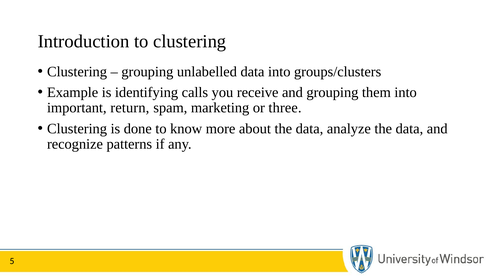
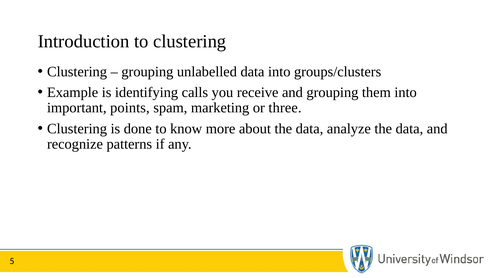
return: return -> points
